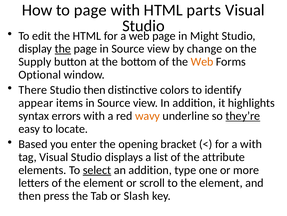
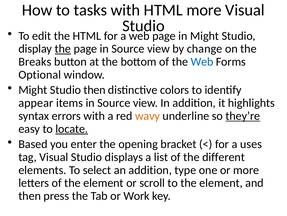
to page: page -> tasks
HTML parts: parts -> more
Supply: Supply -> Breaks
Web at (202, 62) colour: orange -> blue
There at (33, 90): There -> Might
locate underline: none -> present
a with: with -> uses
attribute: attribute -> different
select underline: present -> none
Slash: Slash -> Work
